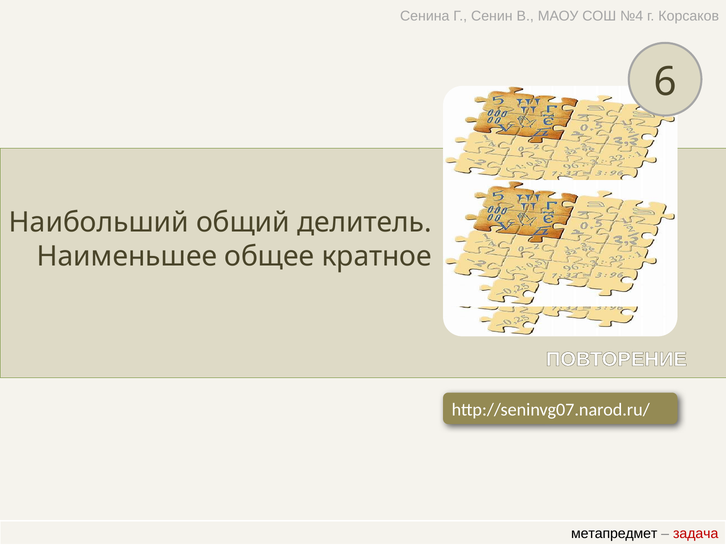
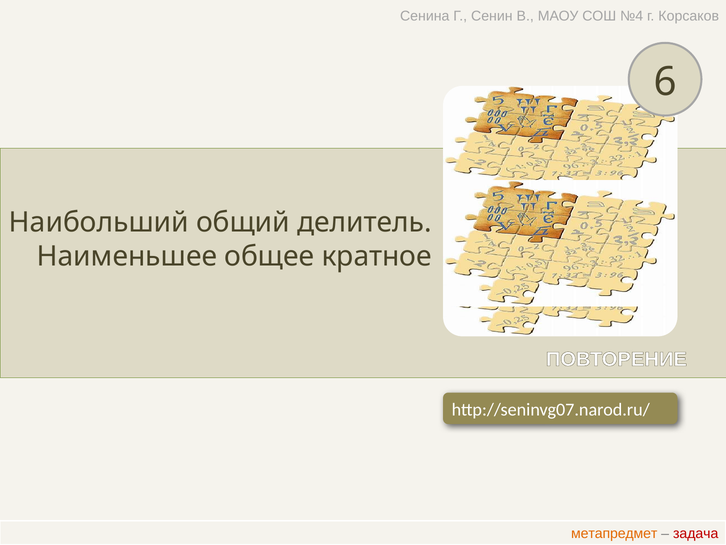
метапредмет colour: black -> orange
